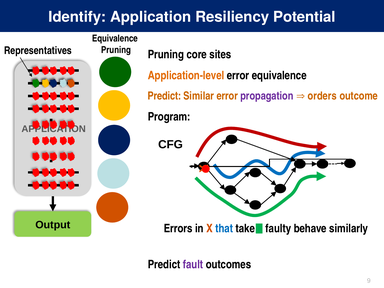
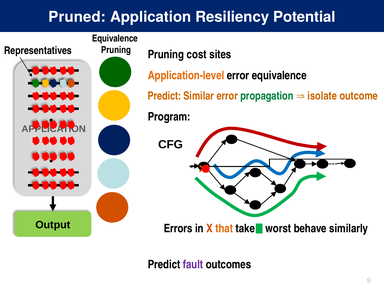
Identify: Identify -> Pruned
core: core -> cost
propagation colour: purple -> green
orders: orders -> isolate
that colour: blue -> orange
faulty: faulty -> worst
